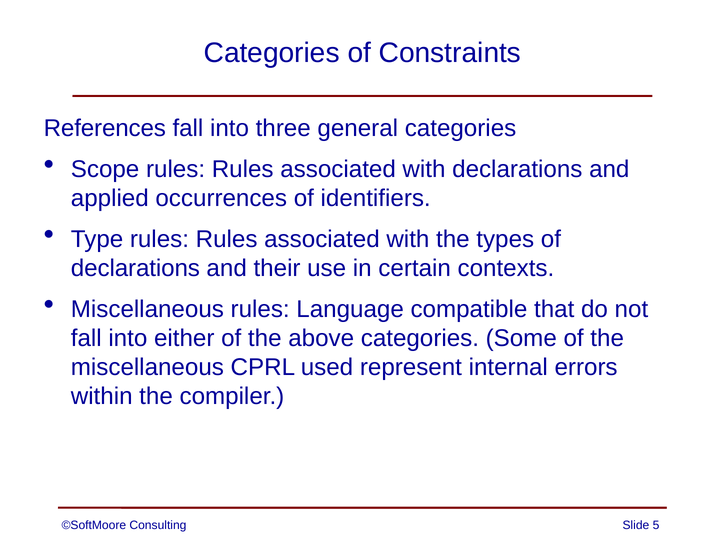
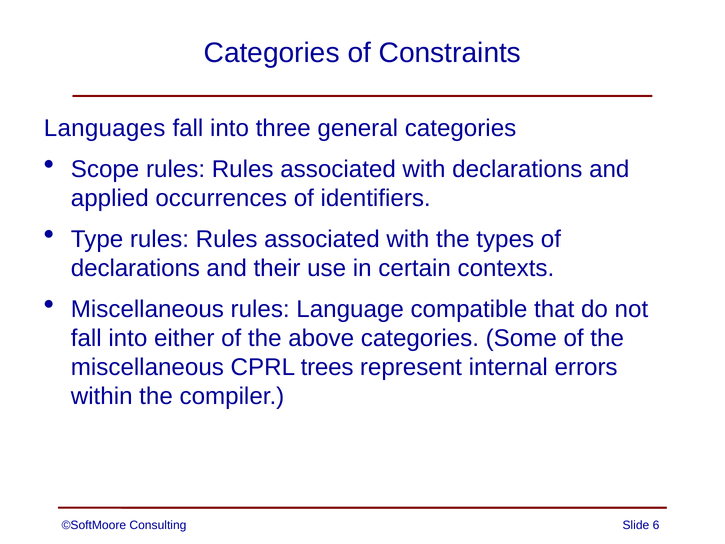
References: References -> Languages
used: used -> trees
5: 5 -> 6
